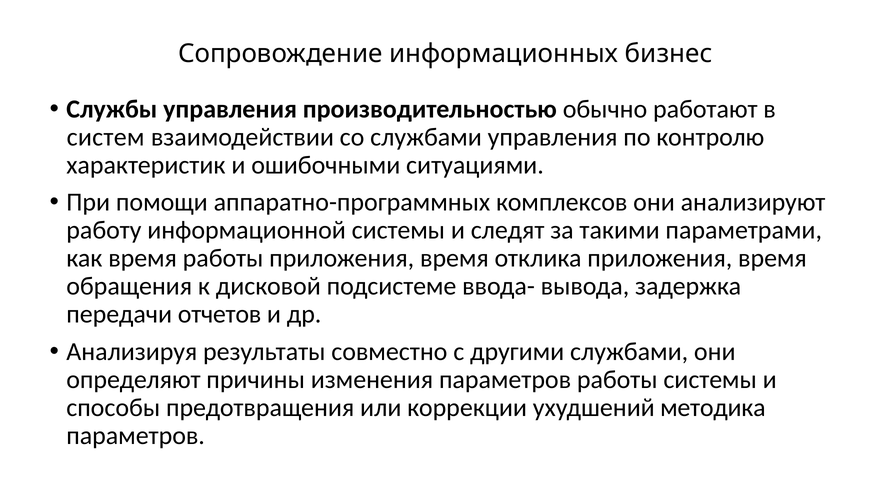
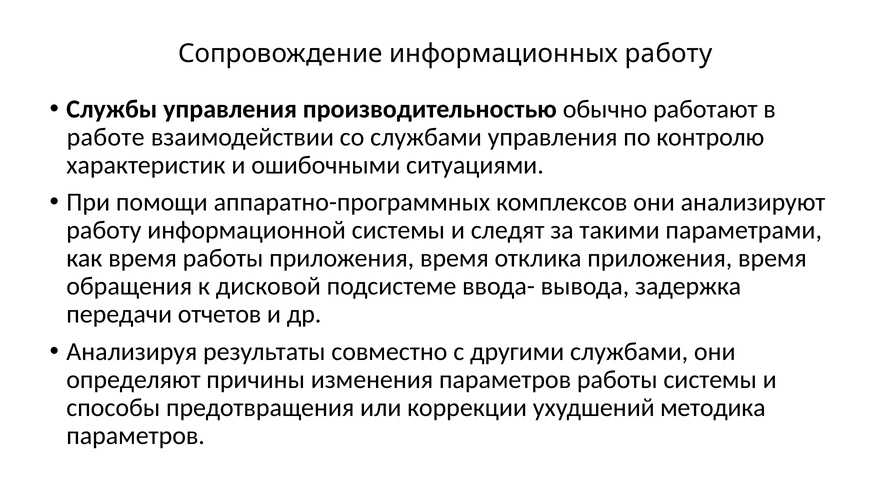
информационных бизнес: бизнес -> работу
систем: систем -> работе
